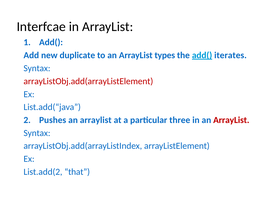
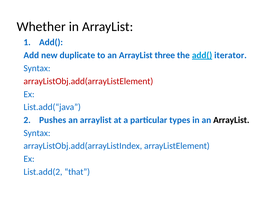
Interfcae: Interfcae -> Whether
types: types -> three
iterates: iterates -> iterator
three: three -> types
ArrayList at (231, 120) colour: red -> black
